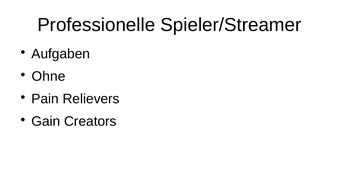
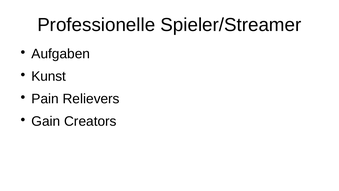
Ohne: Ohne -> Kunst
